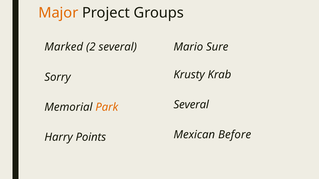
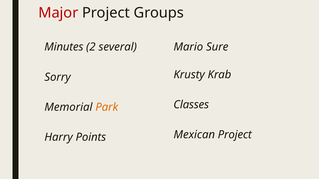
Major colour: orange -> red
Marked: Marked -> Minutes
Several at (191, 105): Several -> Classes
Mexican Before: Before -> Project
